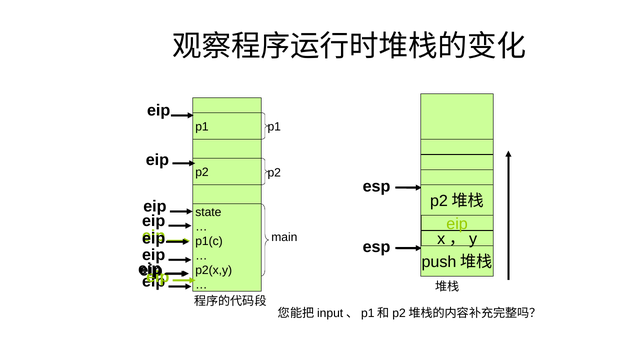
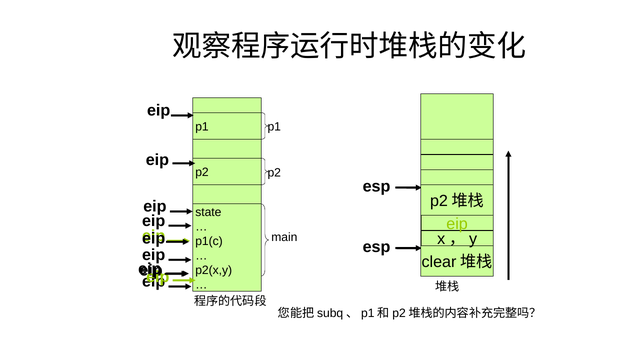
push: push -> clear
input: input -> subq
